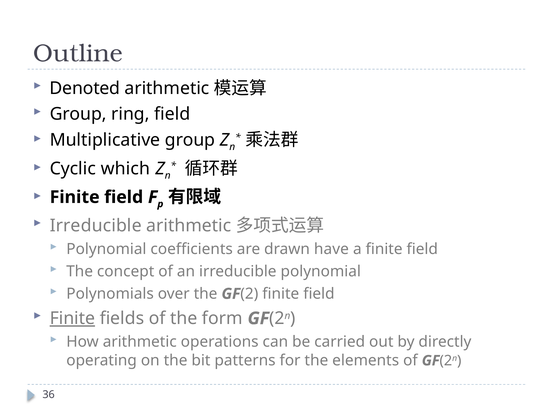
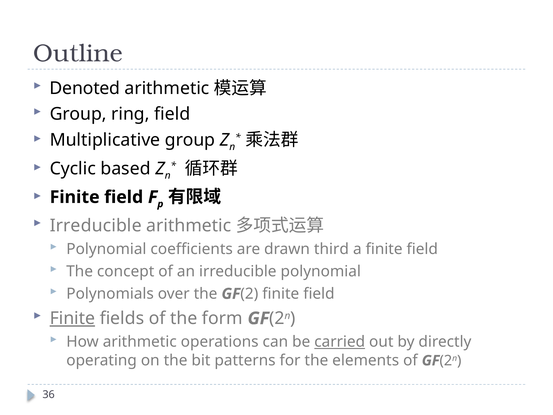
which: which -> based
have: have -> third
carried underline: none -> present
